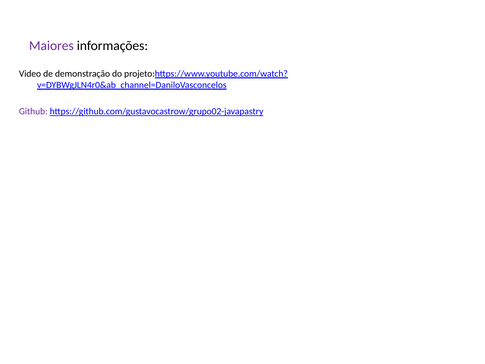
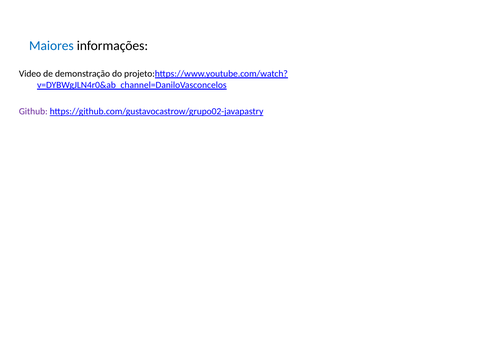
Maiores colour: purple -> blue
